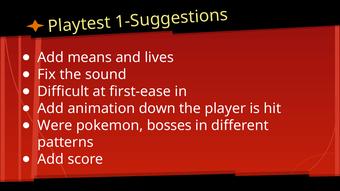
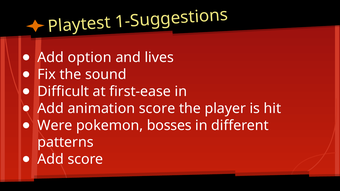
means: means -> option
animation down: down -> score
